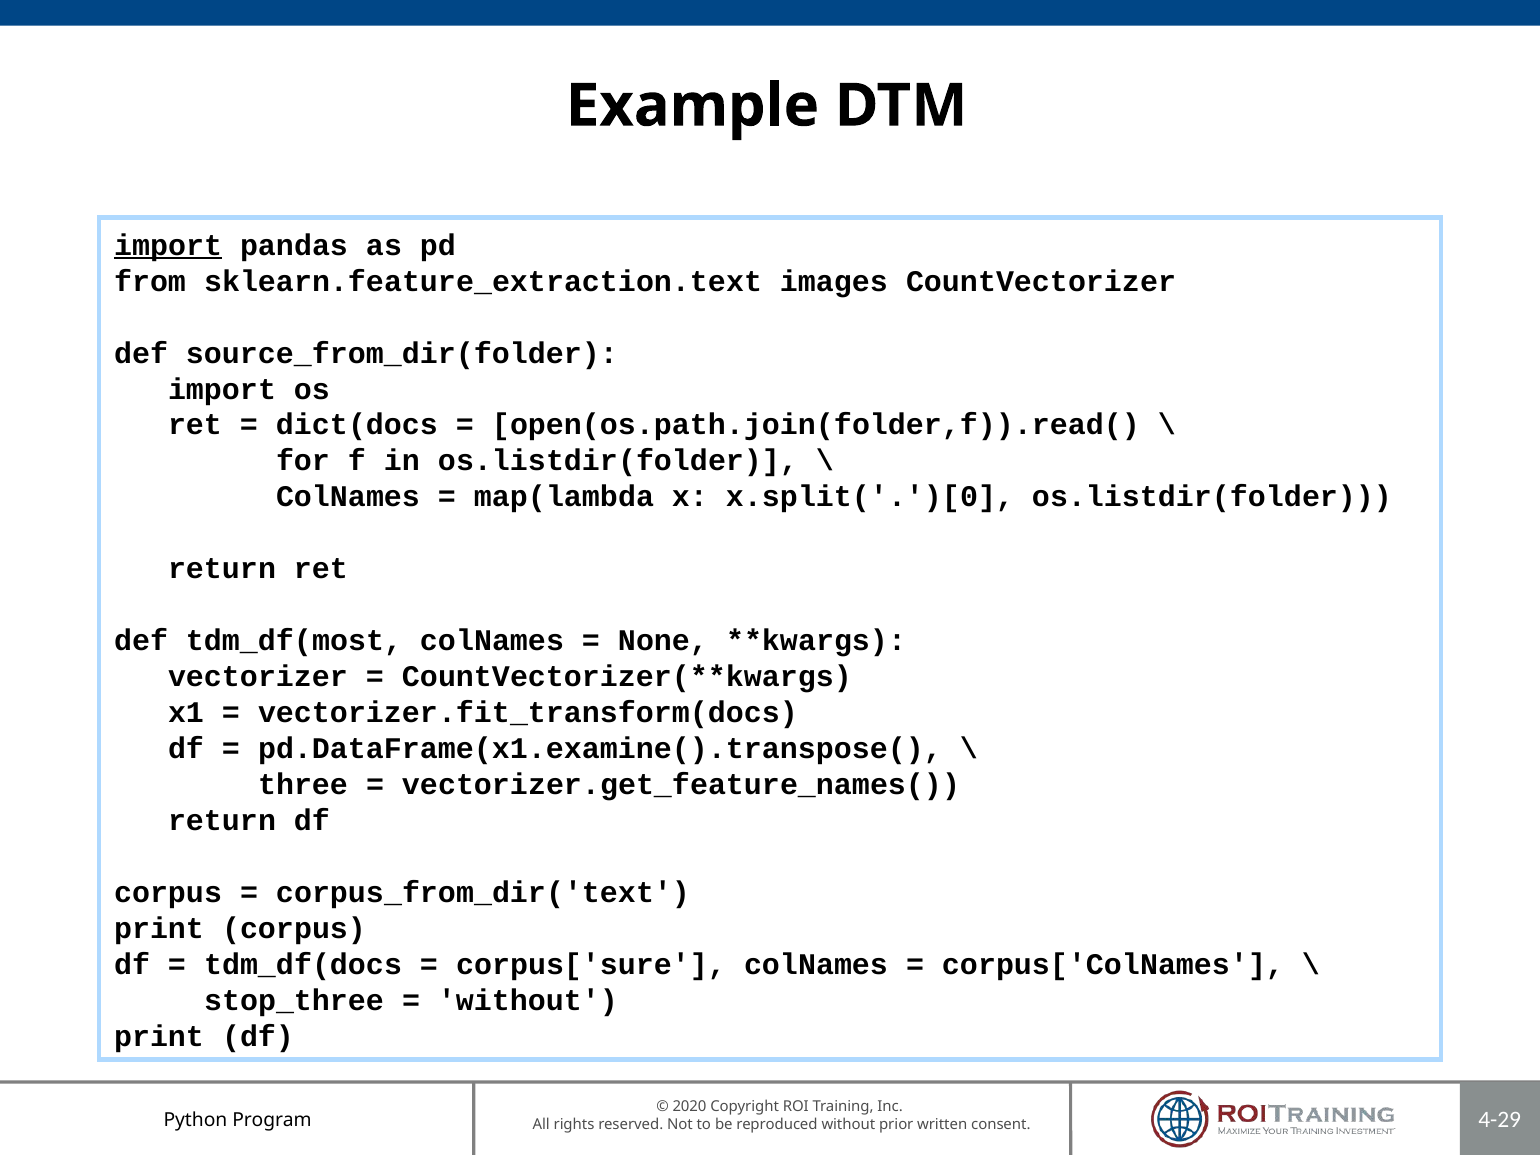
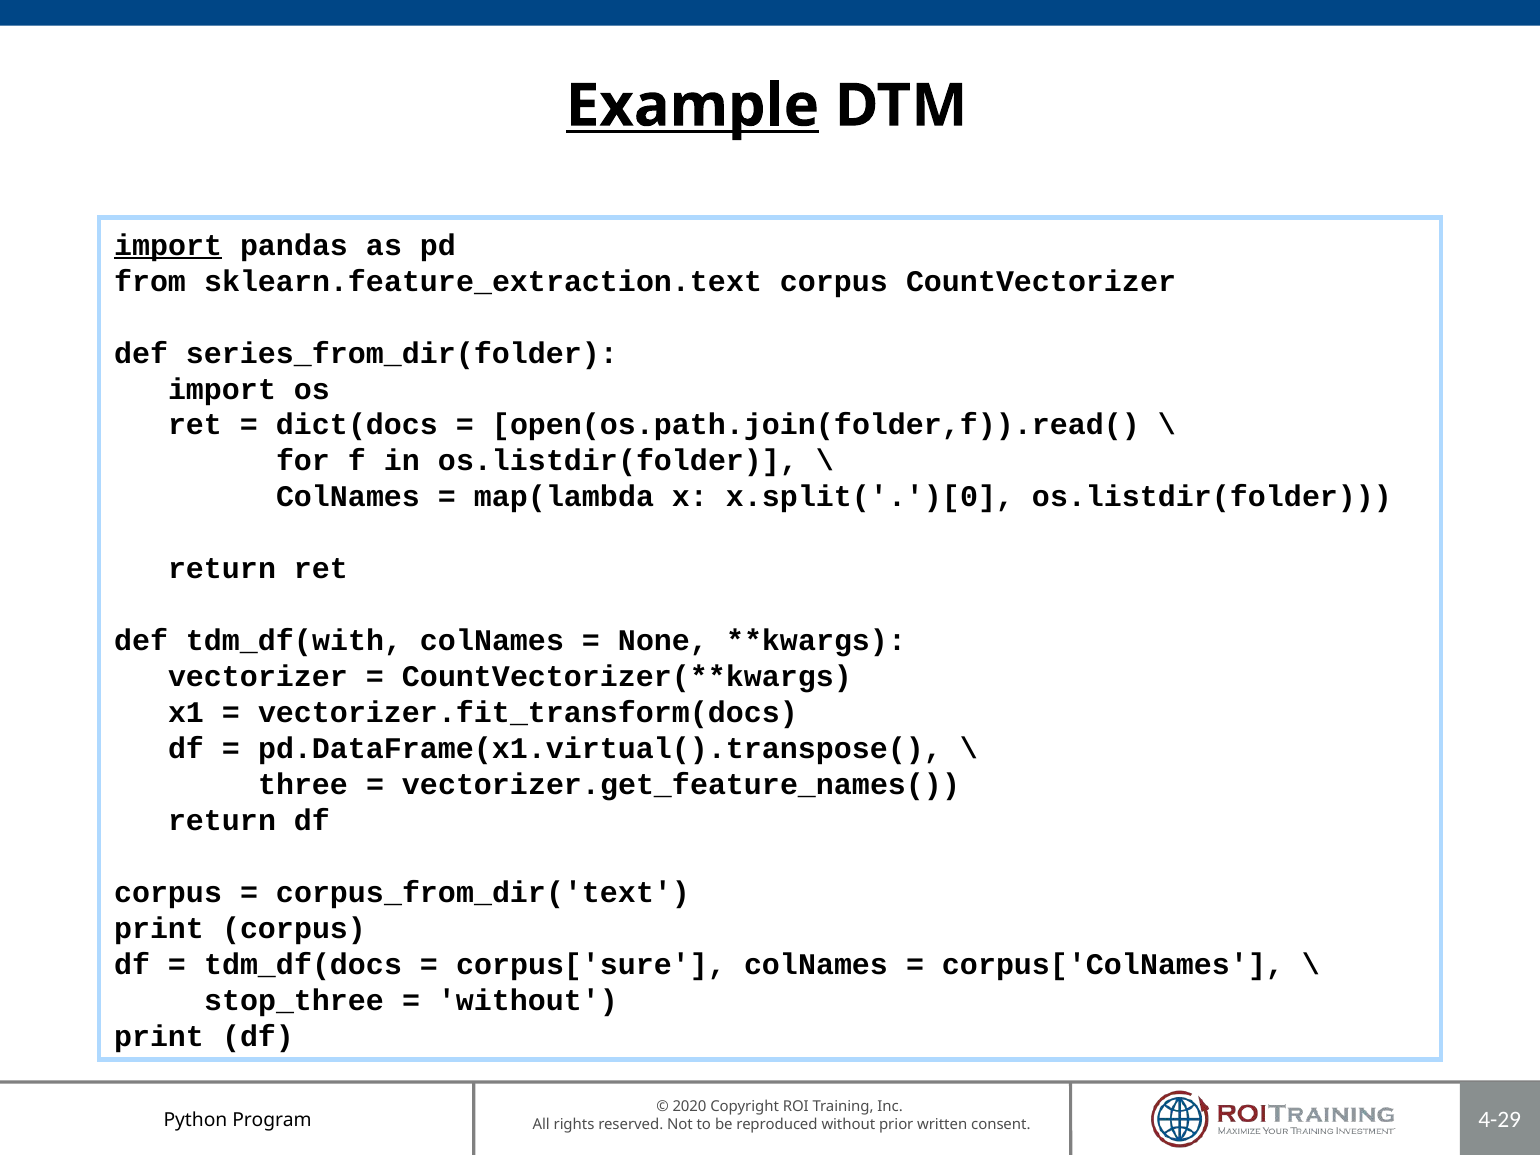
Example underline: none -> present
sklearn.feature_extraction.text images: images -> corpus
source_from_dir(folder: source_from_dir(folder -> series_from_dir(folder
tdm_df(most: tdm_df(most -> tdm_df(with
pd.DataFrame(x1.examine().transpose(: pd.DataFrame(x1.examine().transpose( -> pd.DataFrame(x1.virtual().transpose(
